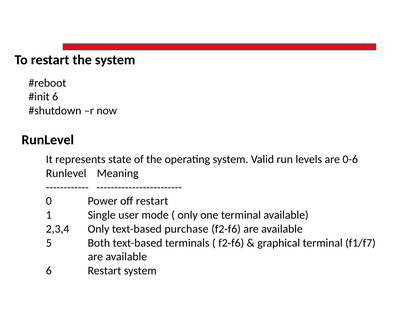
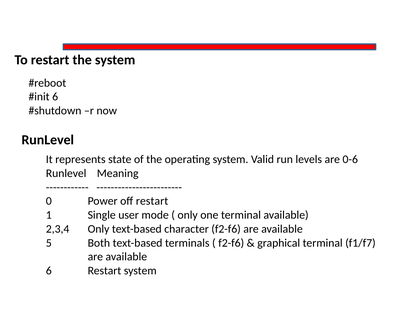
purchase: purchase -> character
